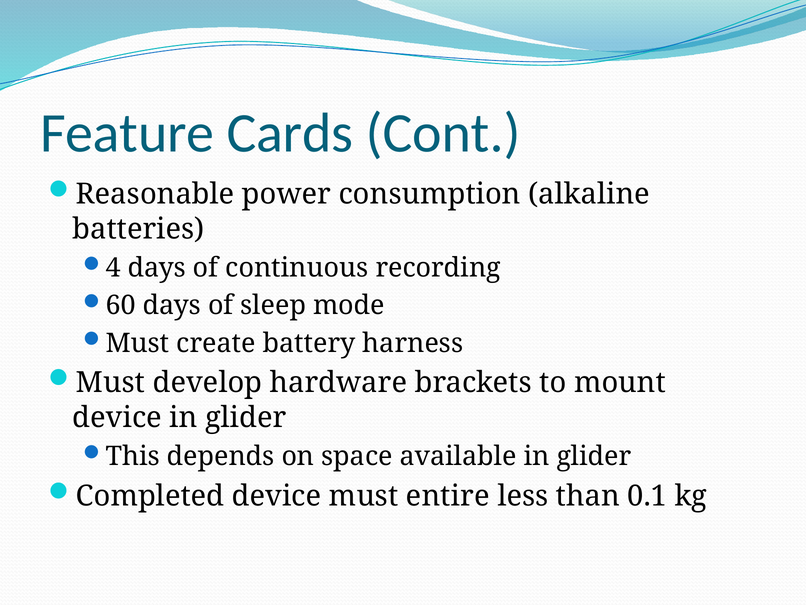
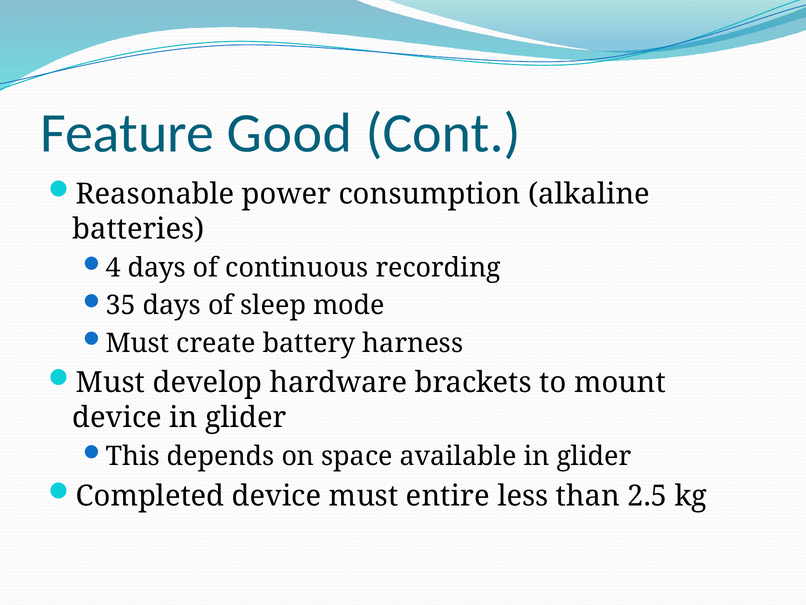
Cards: Cards -> Good
60: 60 -> 35
0.1: 0.1 -> 2.5
